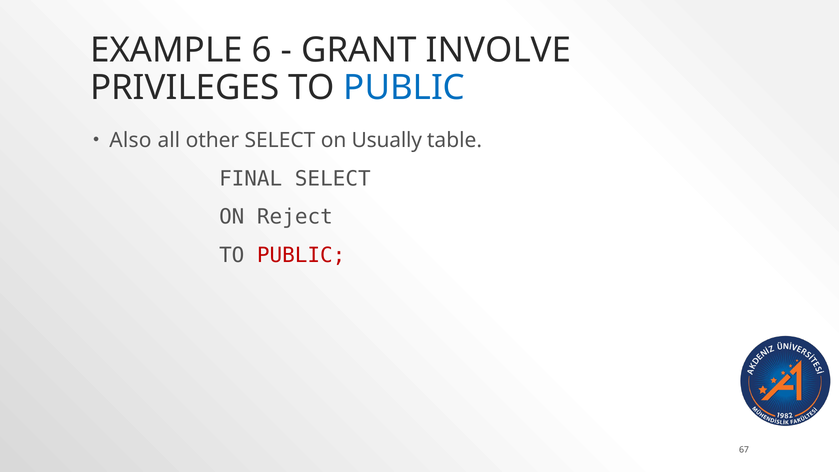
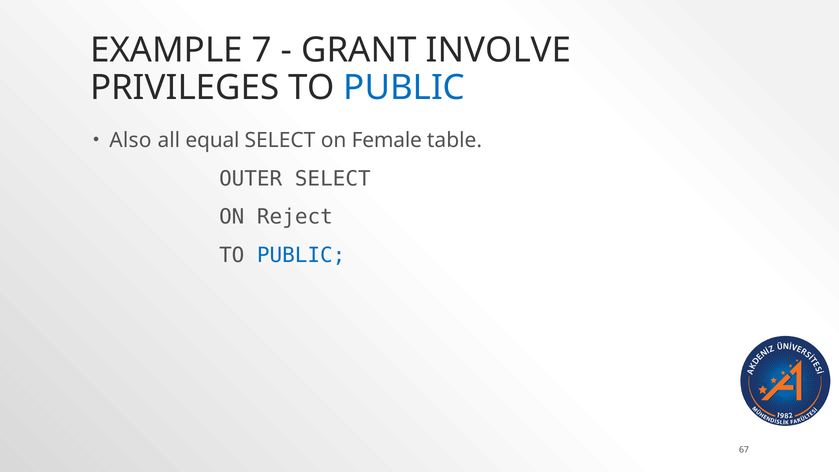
6: 6 -> 7
other: other -> equal
Usually: Usually -> Female
FINAL: FINAL -> OUTER
PUBLIC at (301, 255) colour: red -> blue
